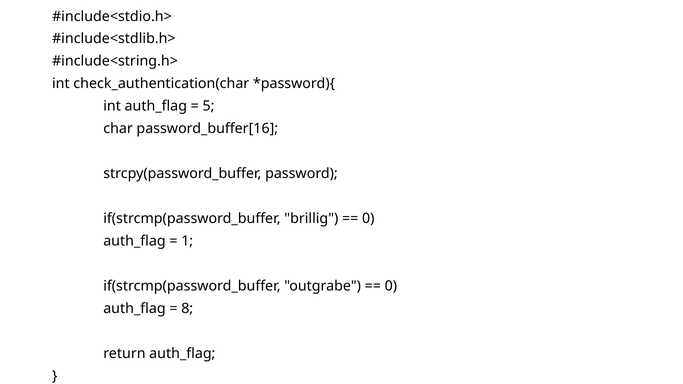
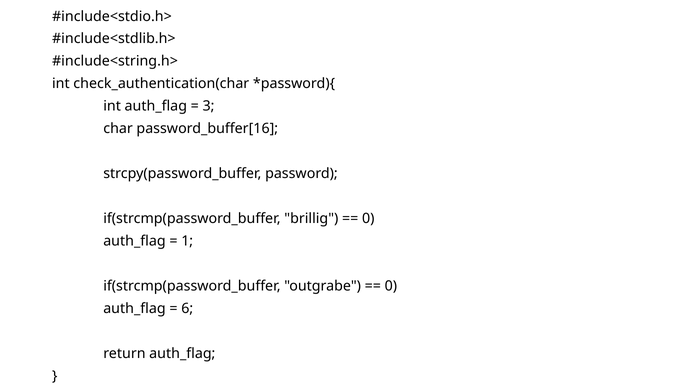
5: 5 -> 3
8: 8 -> 6
